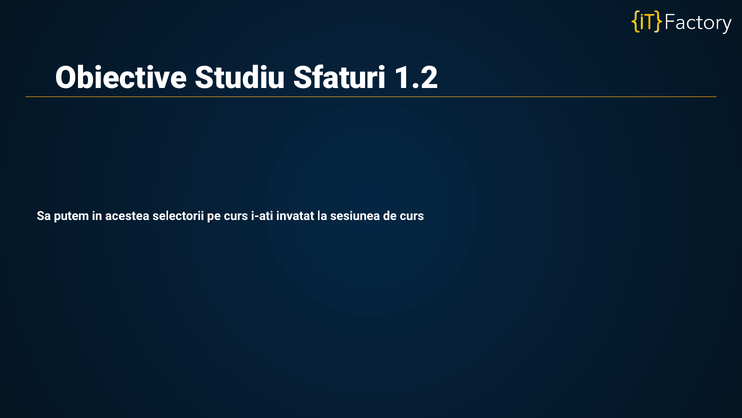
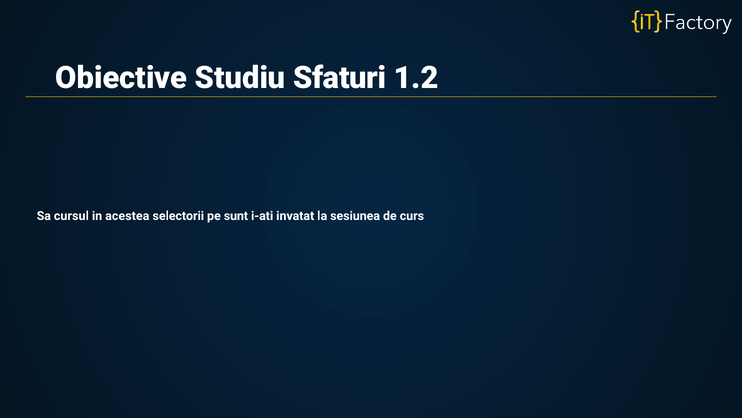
putem: putem -> cursul
pe curs: curs -> sunt
